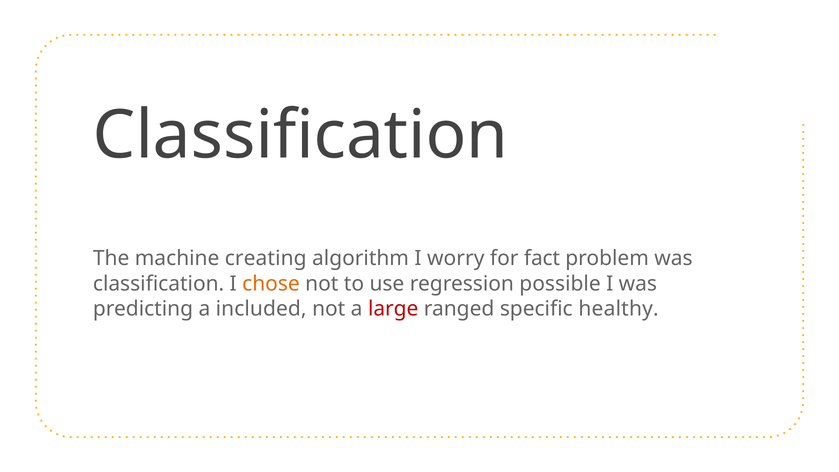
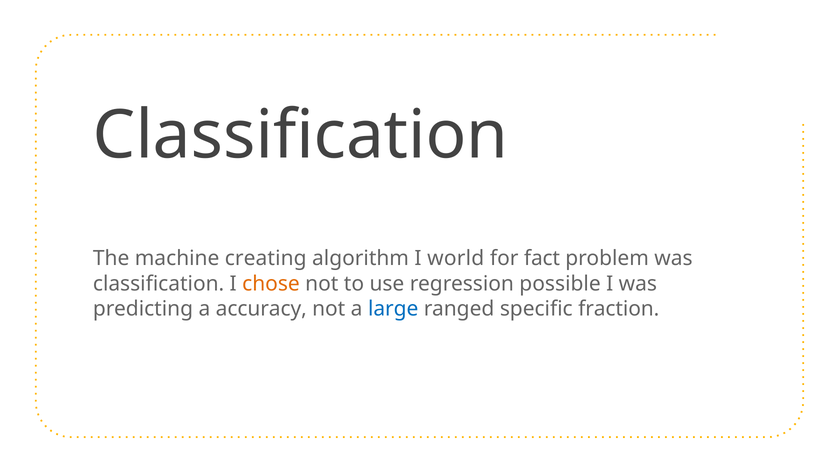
worry: worry -> world
included: included -> accuracy
large colour: red -> blue
healthy: healthy -> fraction
